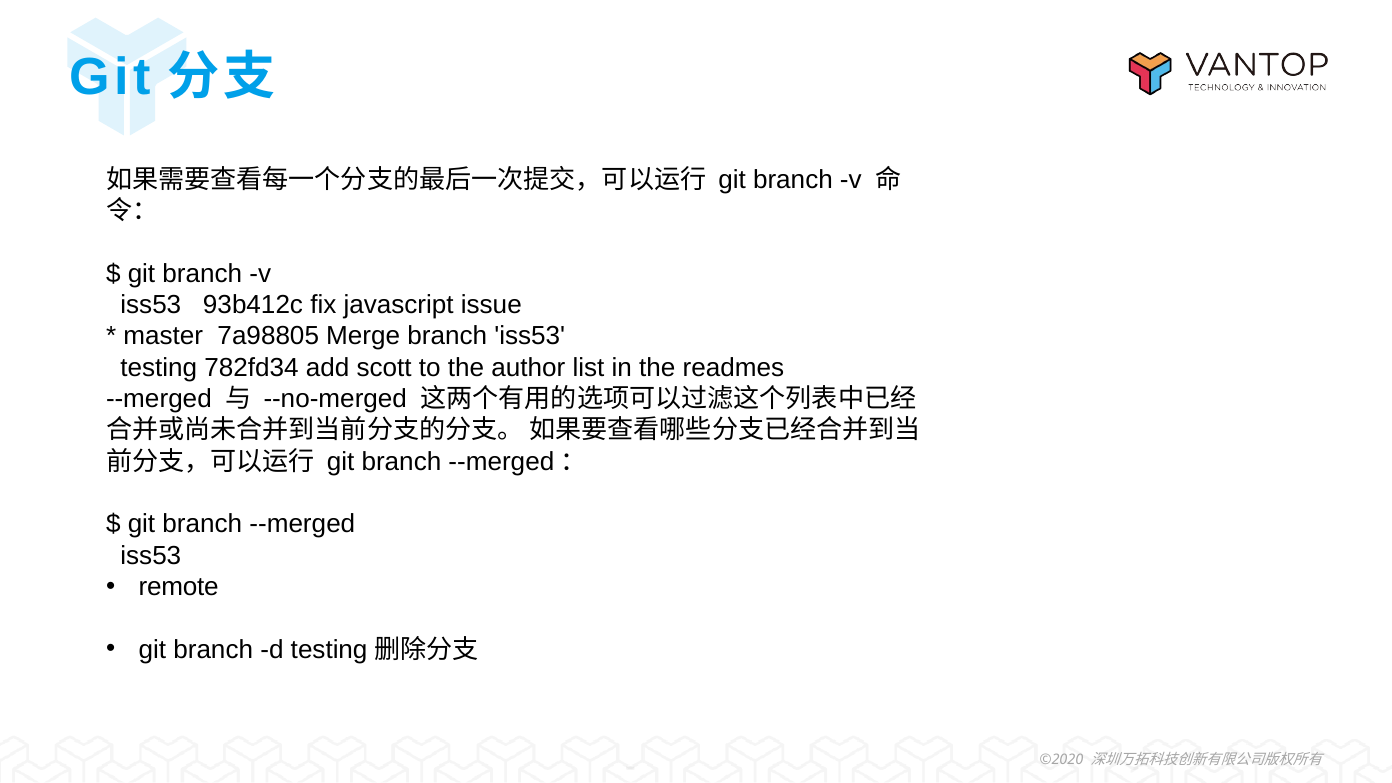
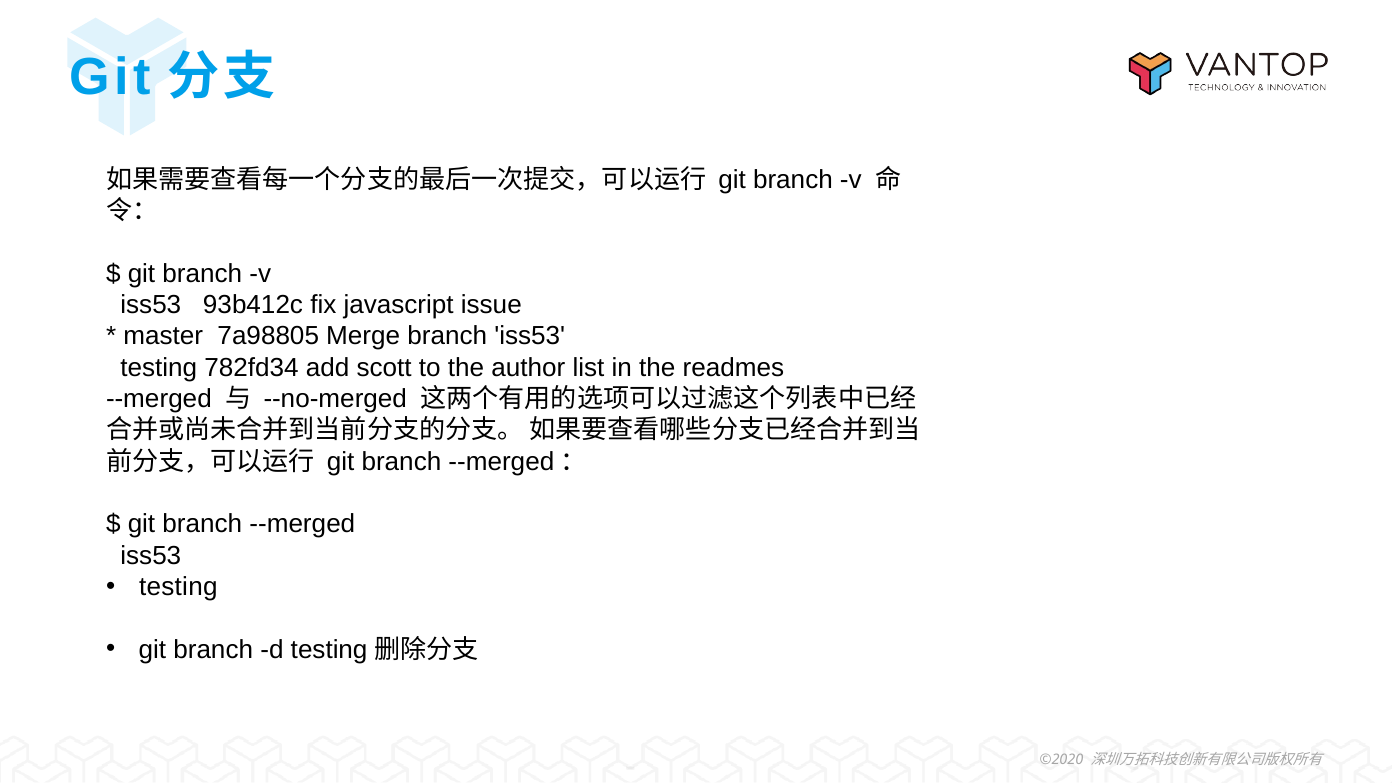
remote at (179, 587): remote -> testing
